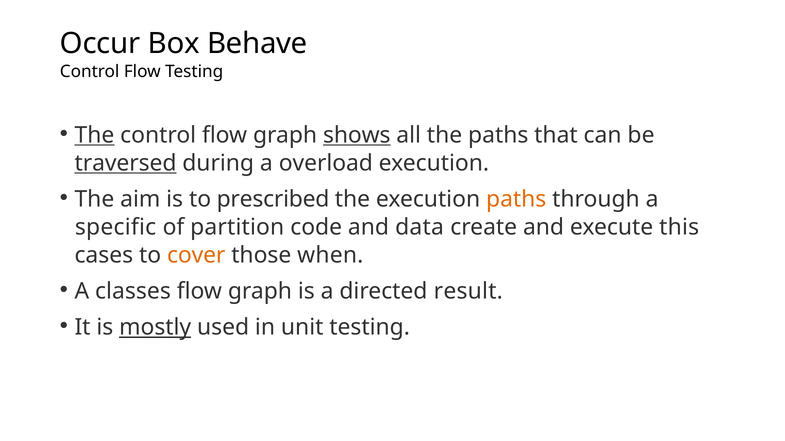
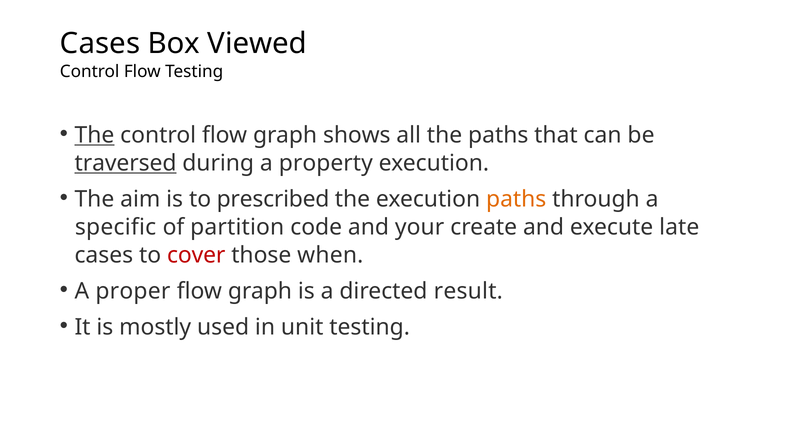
Occur at (100, 43): Occur -> Cases
Behave: Behave -> Viewed
shows underline: present -> none
overload: overload -> property
data: data -> your
this: this -> late
cover colour: orange -> red
classes: classes -> proper
mostly underline: present -> none
